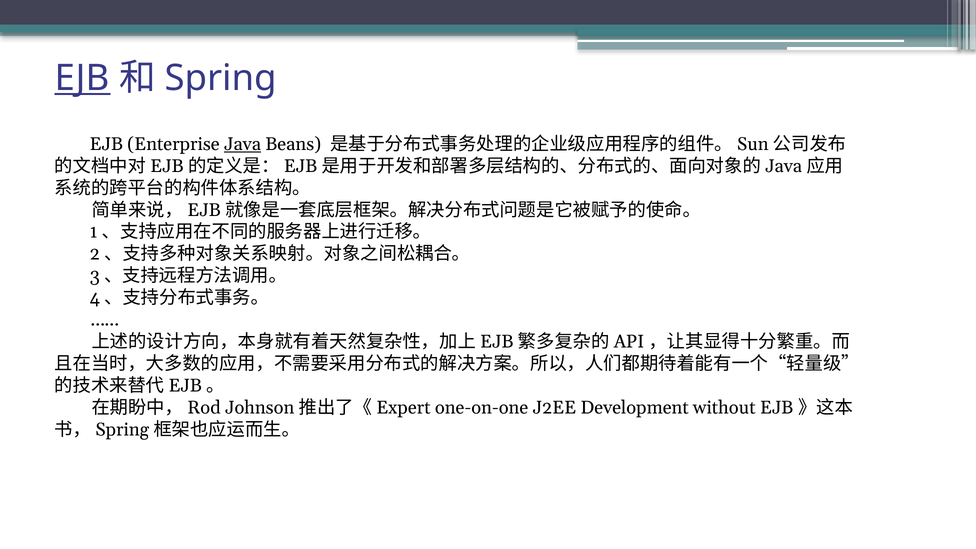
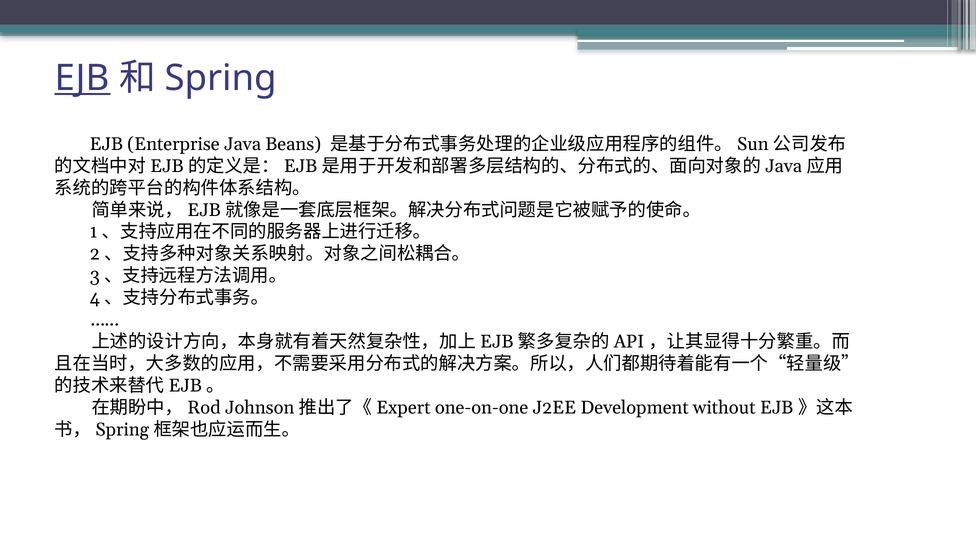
Java underline: present -> none
